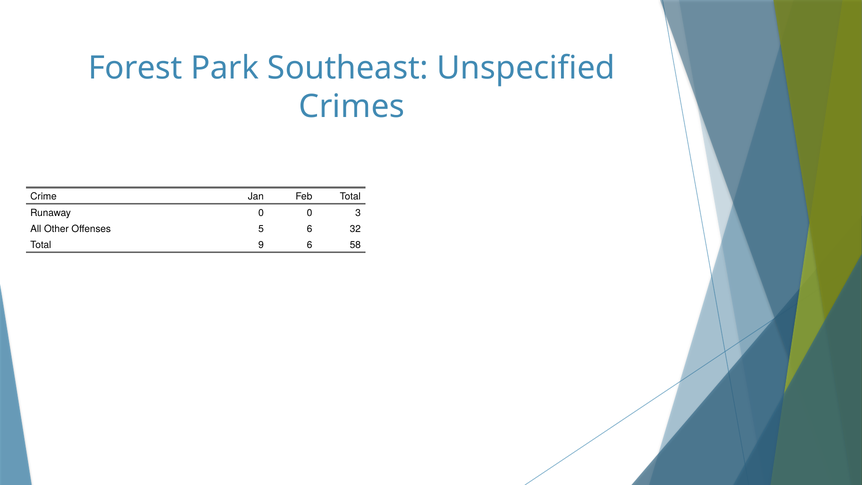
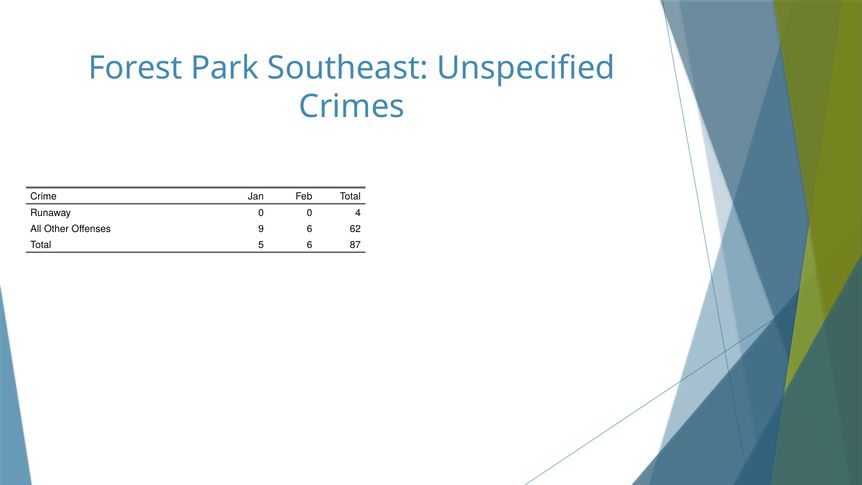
3: 3 -> 4
5: 5 -> 9
32: 32 -> 62
9: 9 -> 5
58: 58 -> 87
